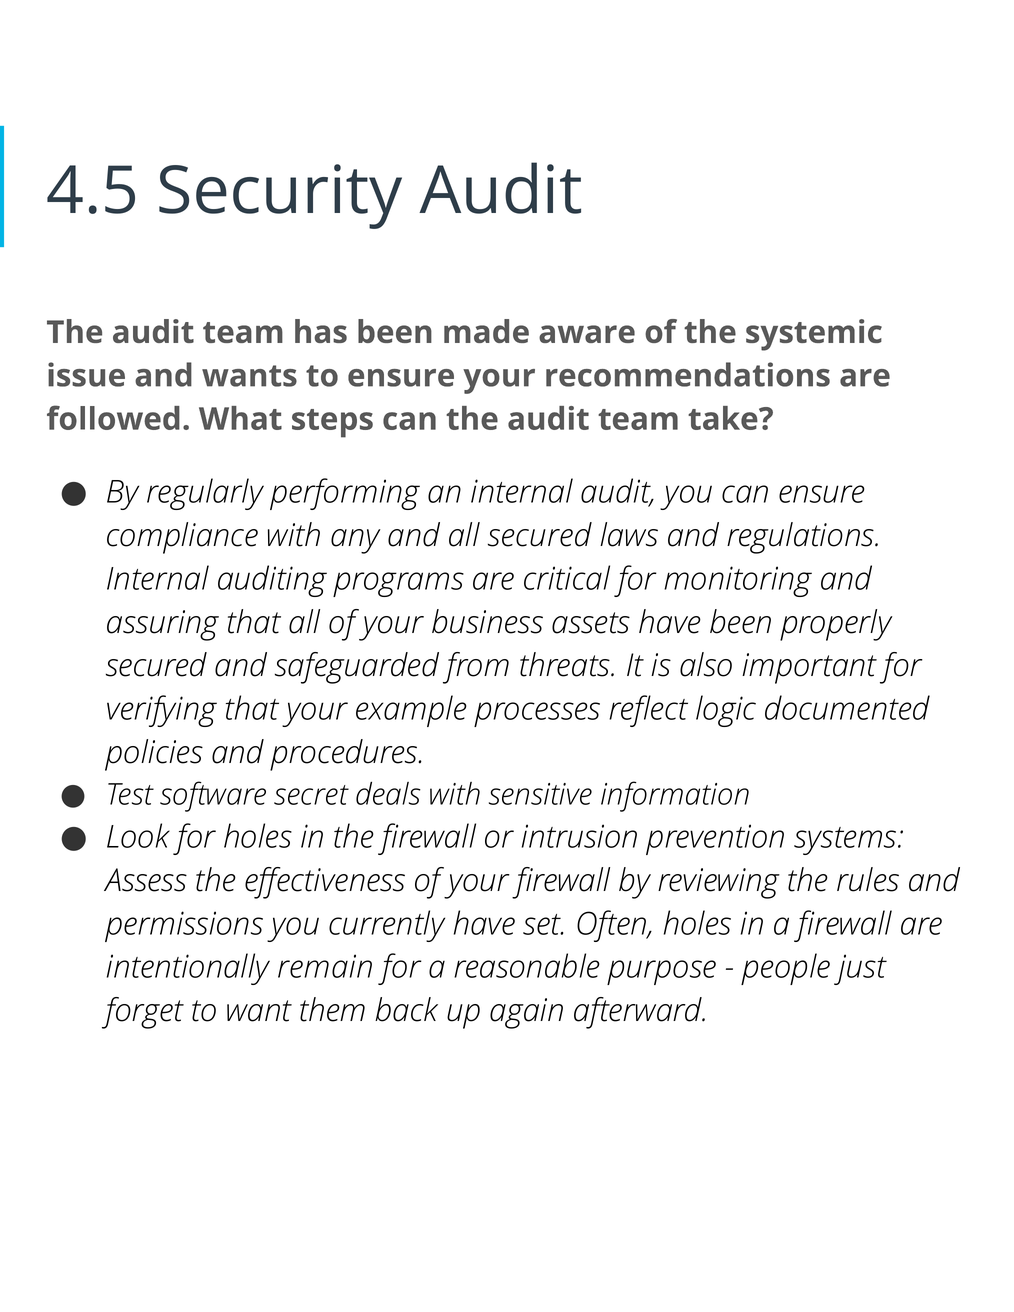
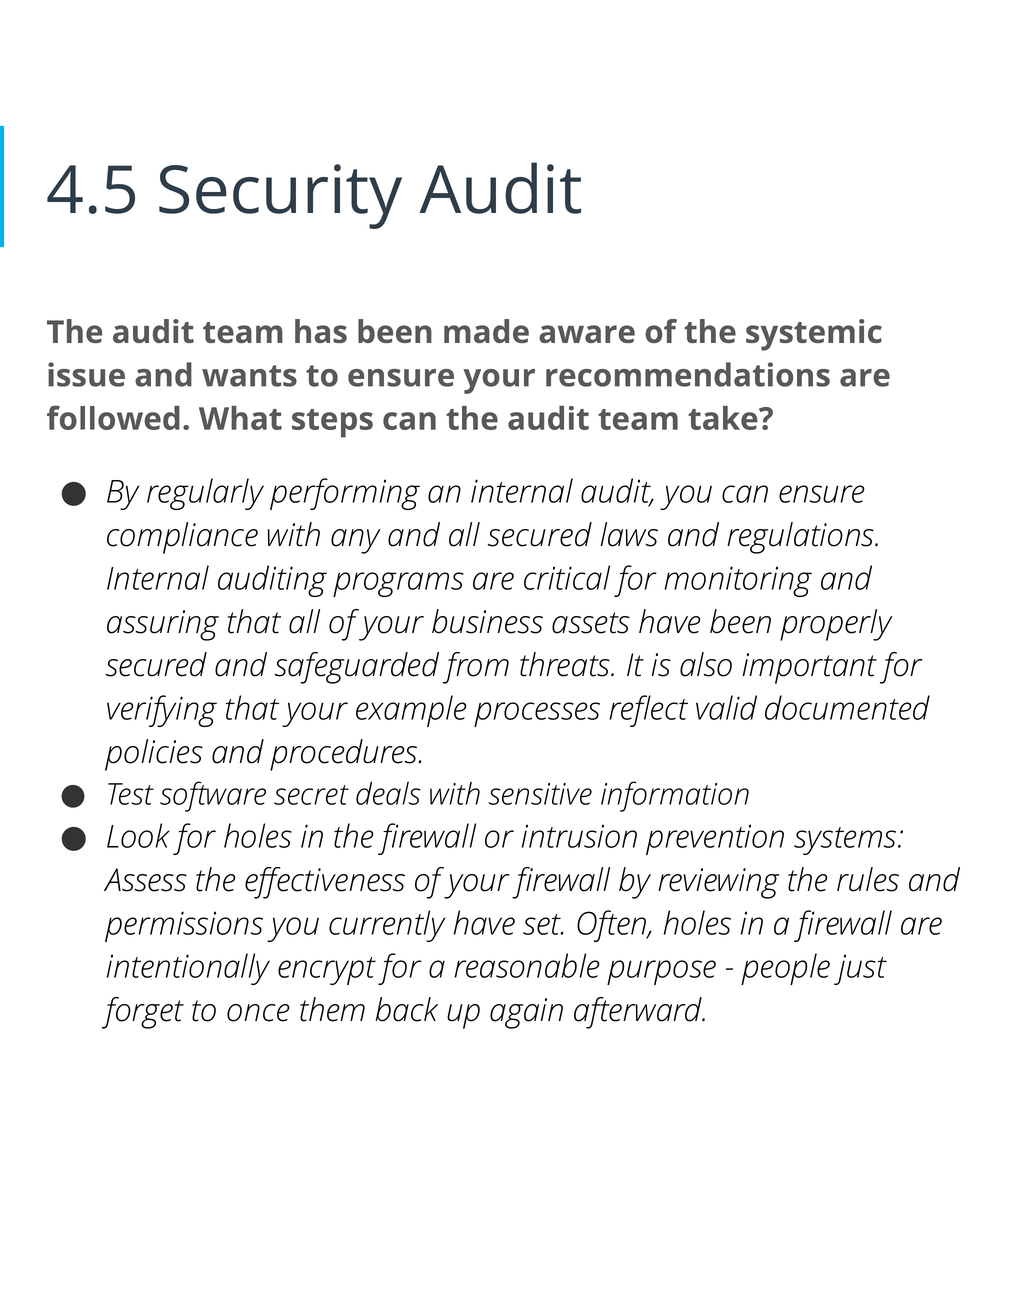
logic: logic -> valid
remain: remain -> encrypt
want: want -> once
